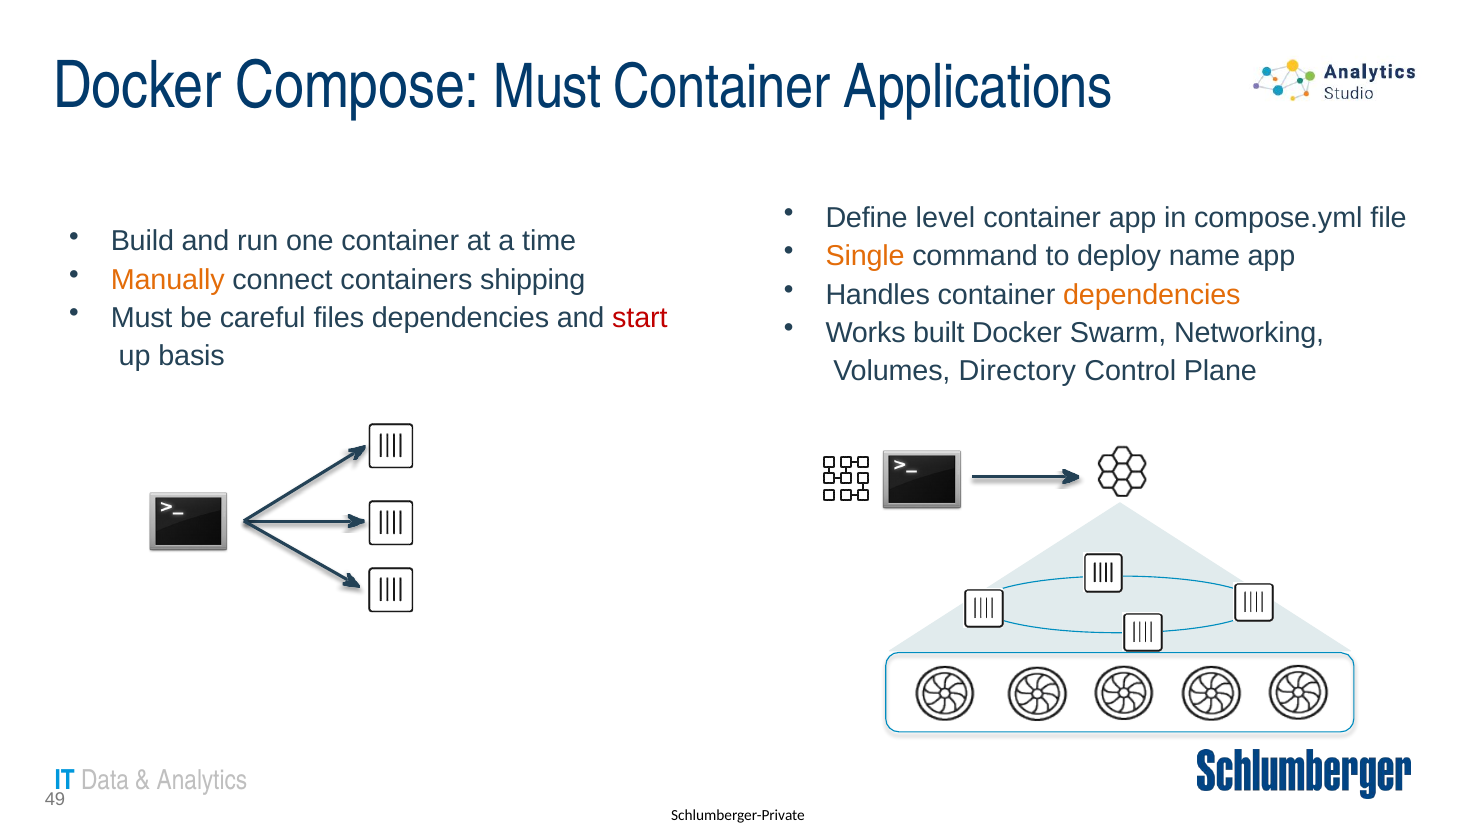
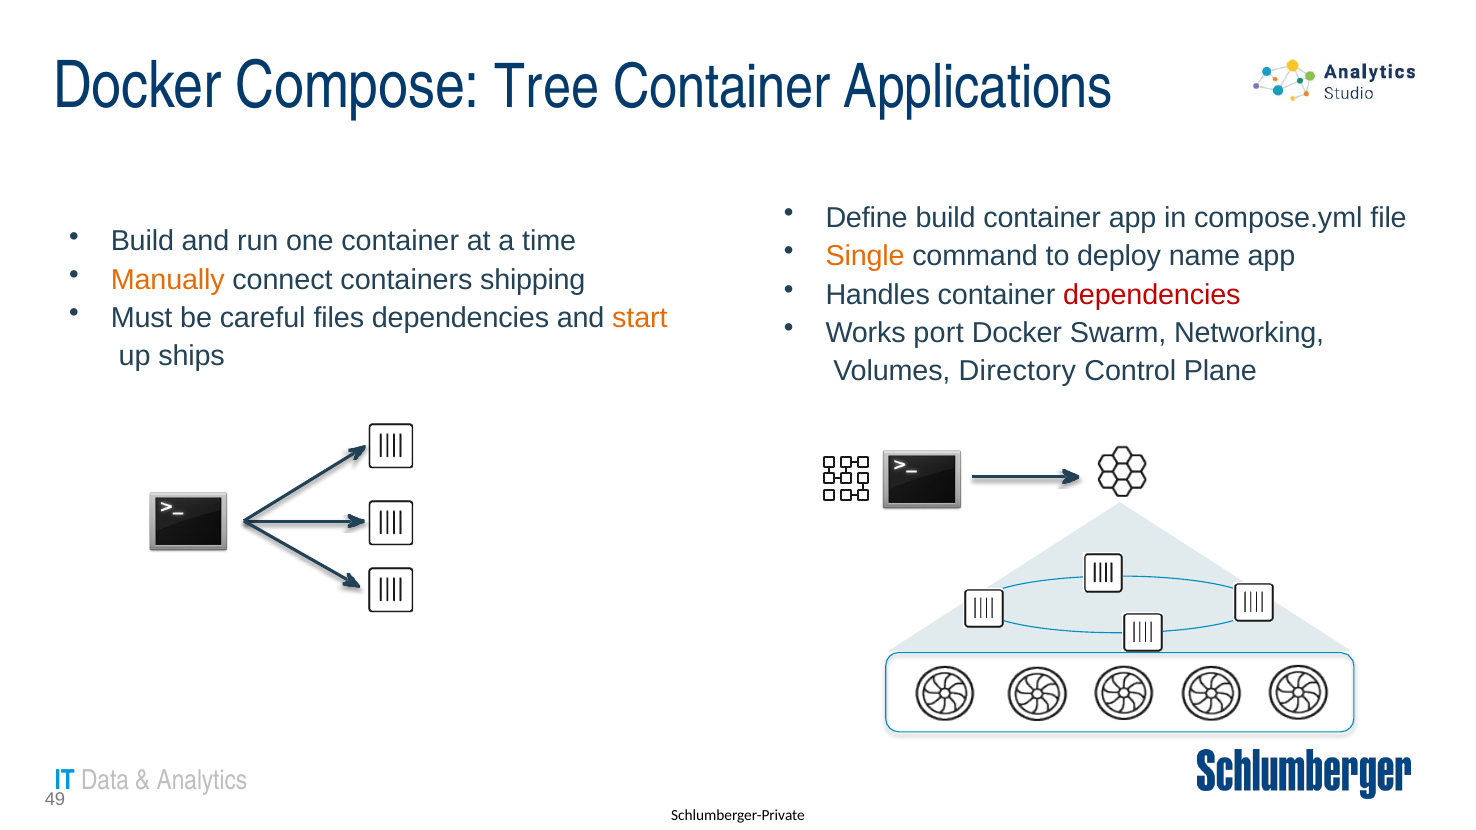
Compose Must: Must -> Tree
Define level: level -> build
dependencies at (1152, 295) colour: orange -> red
start colour: red -> orange
built: built -> port
basis: basis -> ships
